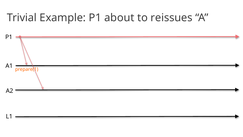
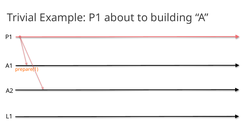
reissues: reissues -> building
